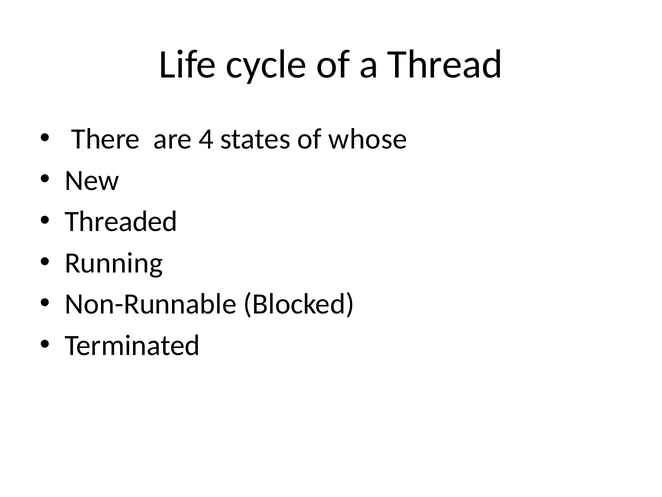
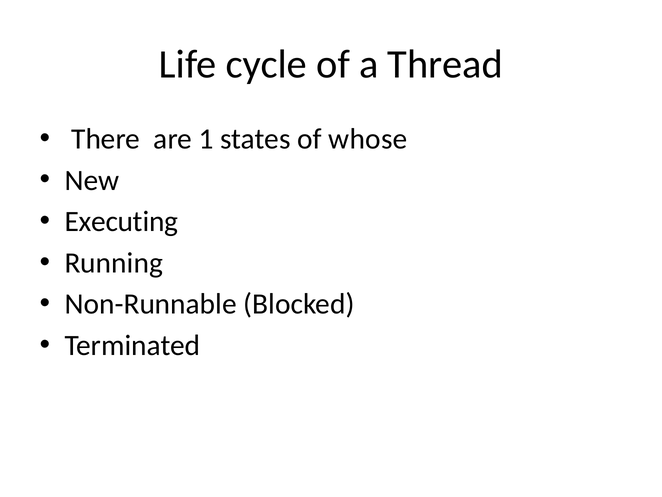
4: 4 -> 1
Threaded: Threaded -> Executing
